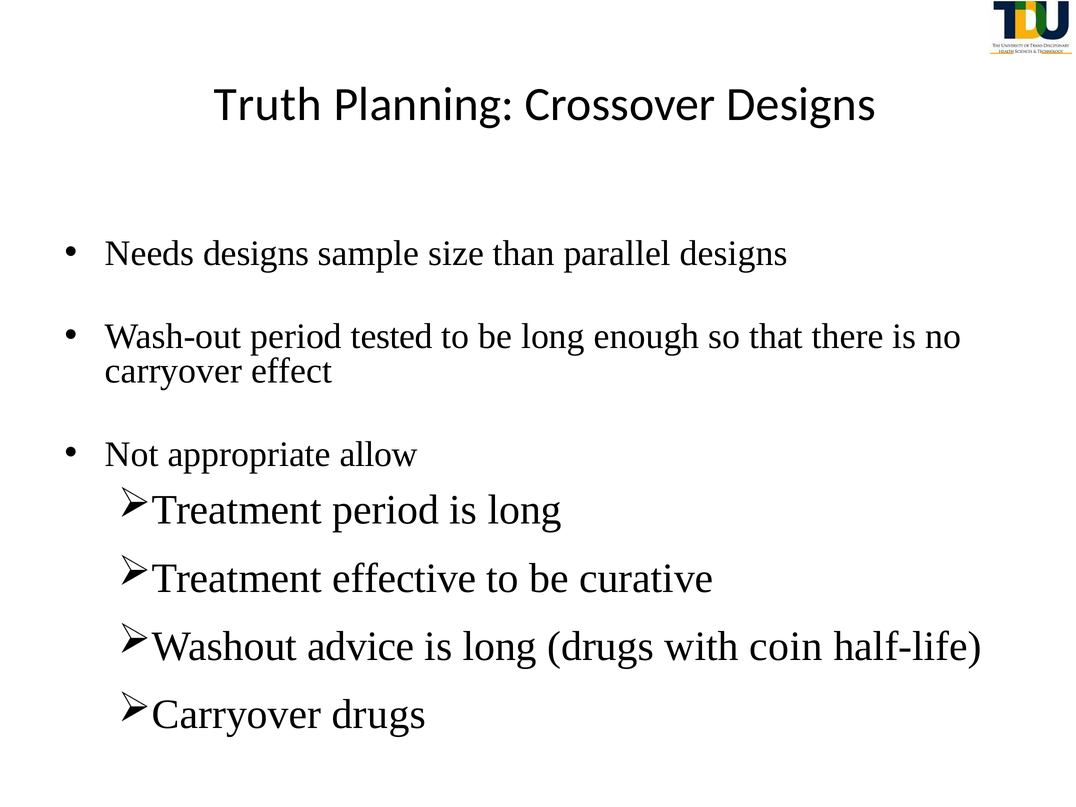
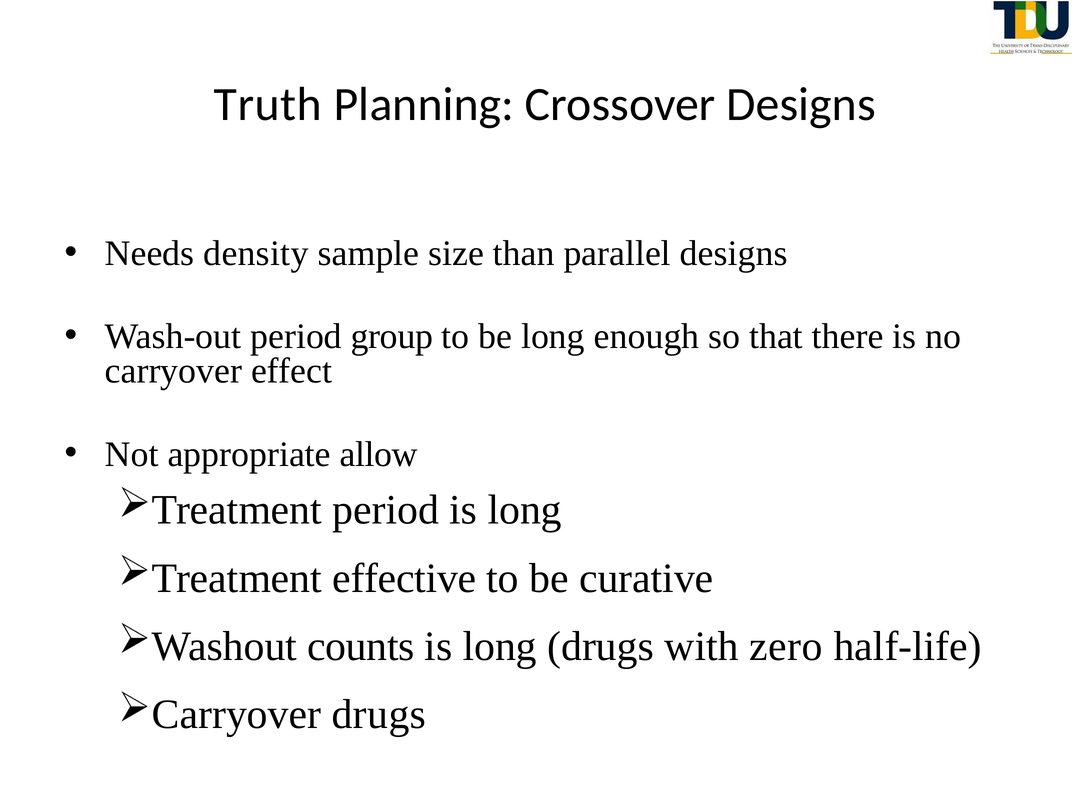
Needs designs: designs -> density
tested: tested -> group
advice: advice -> counts
coin: coin -> zero
